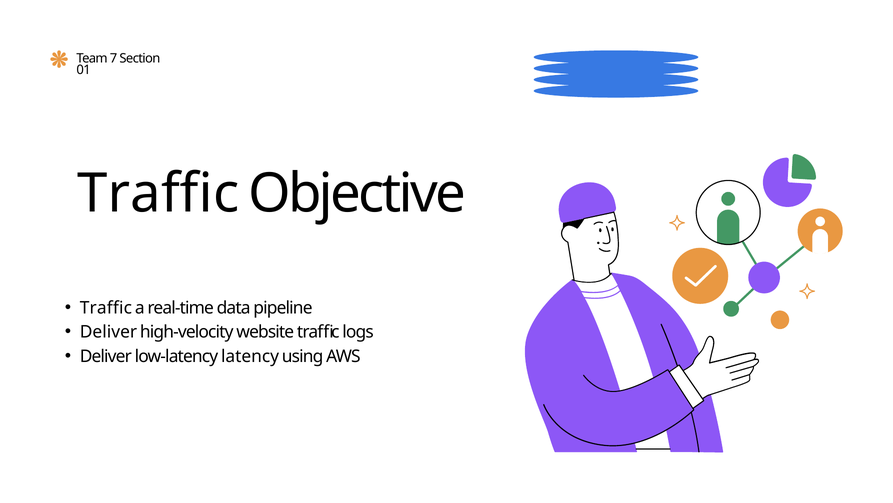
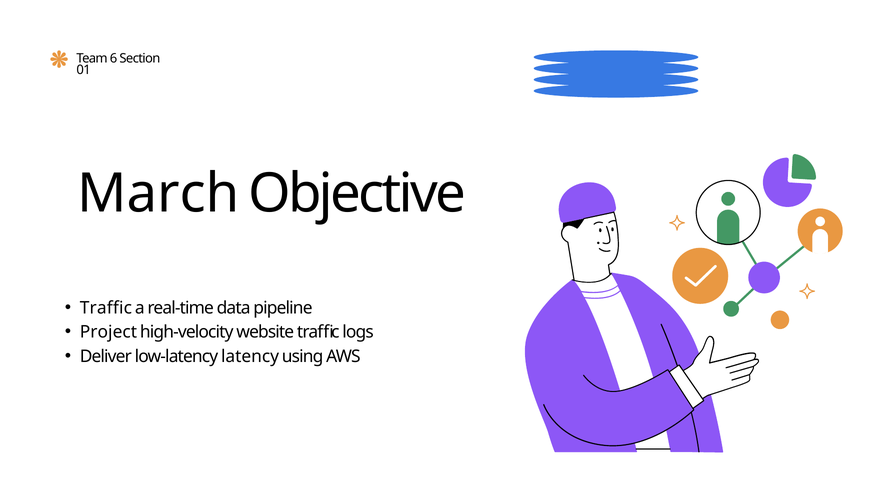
7: 7 -> 6
Traffic at (158, 193): Traffic -> March
Deliver at (108, 332): Deliver -> Project
